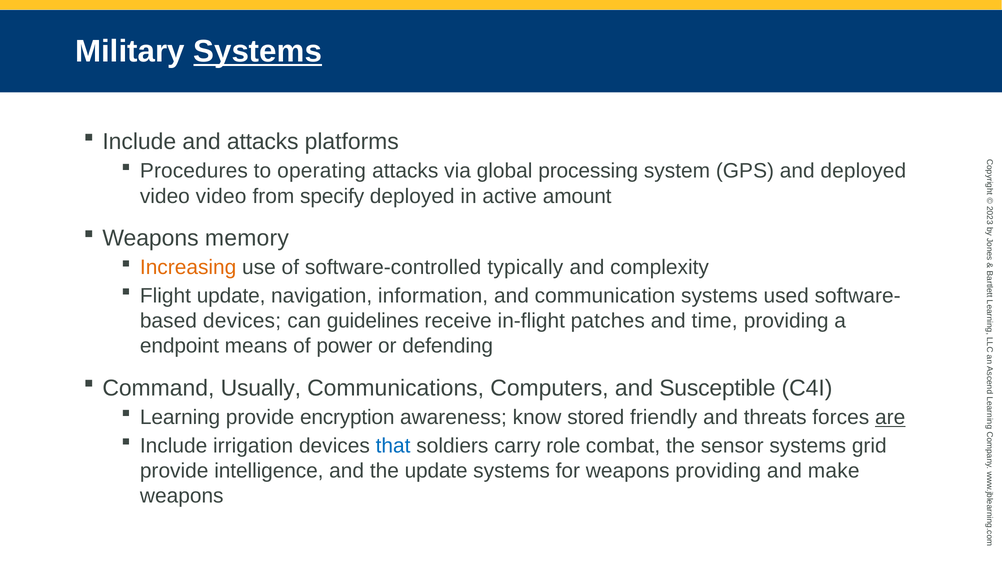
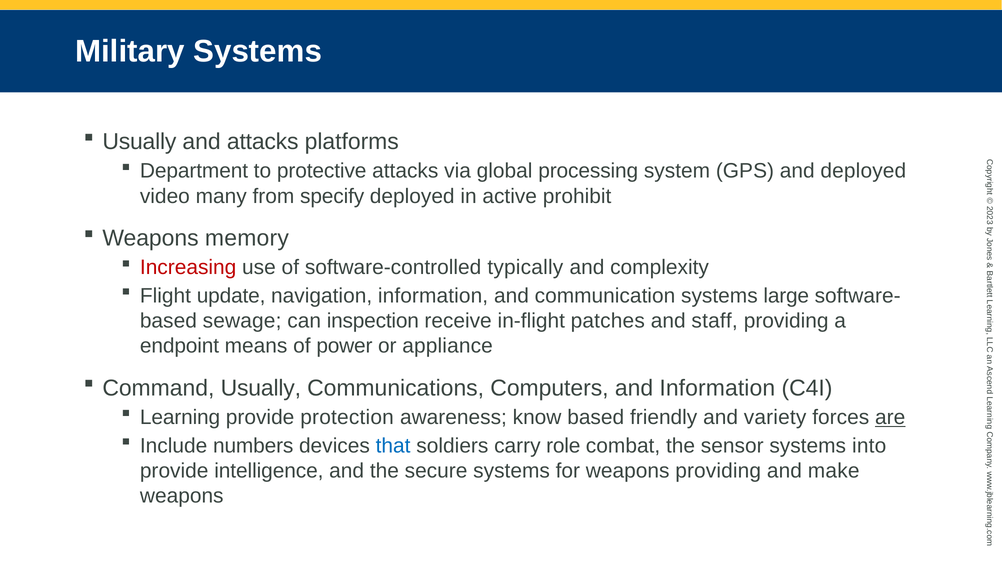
Systems at (258, 51) underline: present -> none
Include at (139, 142): Include -> Usually
Procedures: Procedures -> Department
operating: operating -> protective
video video: video -> many
amount: amount -> prohibit
Increasing colour: orange -> red
used: used -> large
devices at (242, 321): devices -> sewage
guidelines: guidelines -> inspection
time: time -> staff
defending: defending -> appliance
and Susceptible: Susceptible -> Information
encryption: encryption -> protection
know stored: stored -> based
threats: threats -> variety
irrigation: irrigation -> numbers
grid: grid -> into
the update: update -> secure
